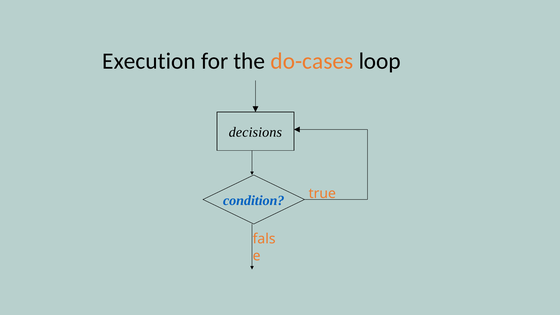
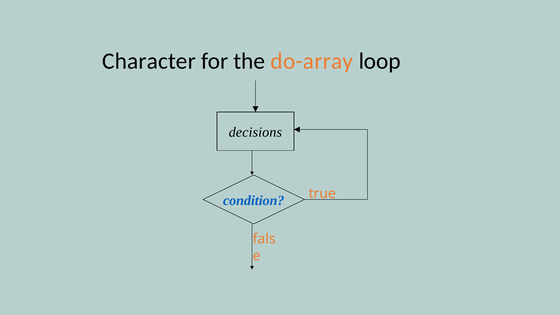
Execution: Execution -> Character
do-cases: do-cases -> do-array
